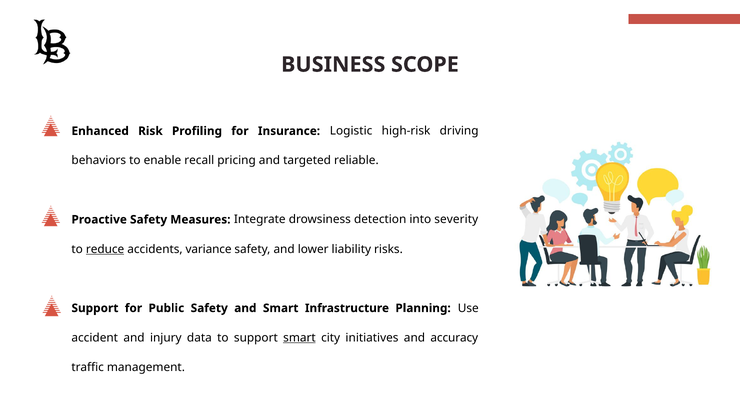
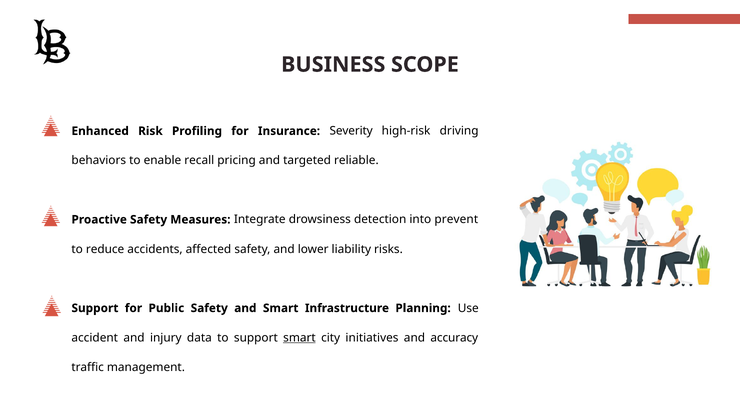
Logistic: Logistic -> Severity
severity: severity -> prevent
reduce underline: present -> none
variance: variance -> affected
